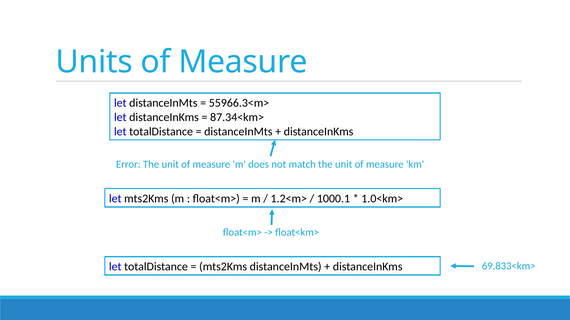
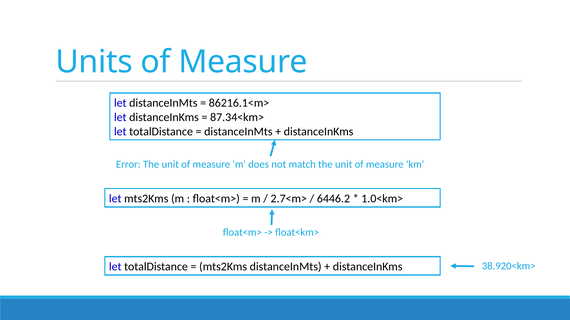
55966.3<m>: 55966.3<m> -> 86216.1<m>
1.2<m>: 1.2<m> -> 2.7<m>
1000.1: 1000.1 -> 6446.2
69.833<km>: 69.833<km> -> 38.920<km>
